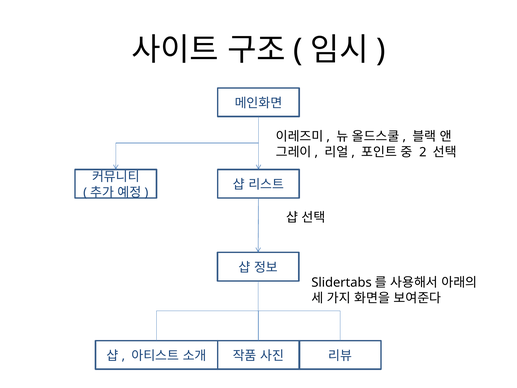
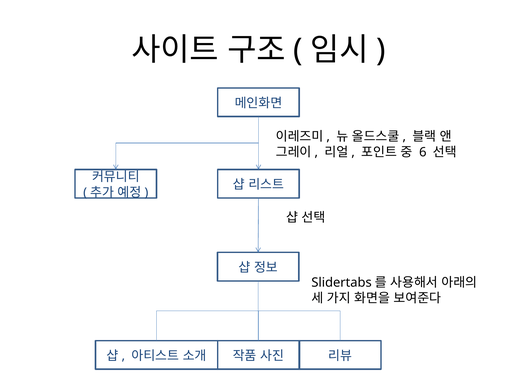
2: 2 -> 6
